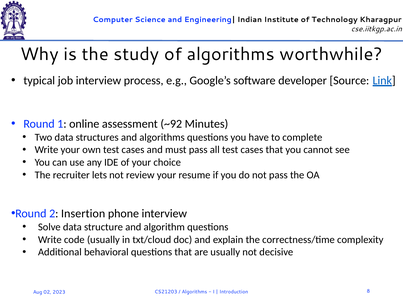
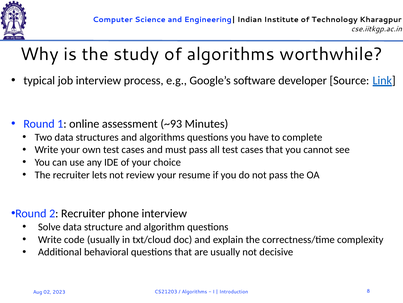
~92: ~92 -> ~93
2 Insertion: Insertion -> Recruiter
